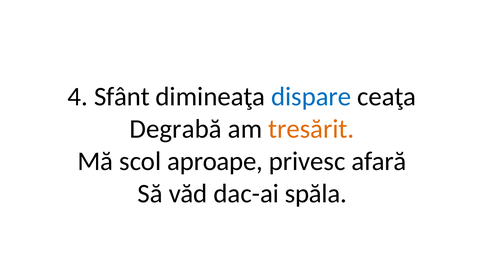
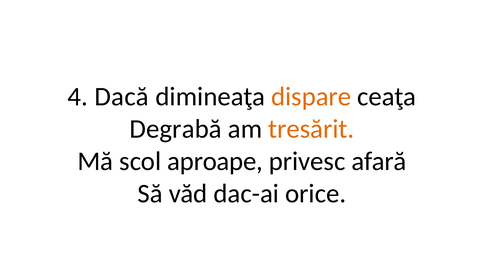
Sfânt: Sfânt -> Dacă
dispare colour: blue -> orange
spăla: spăla -> orice
